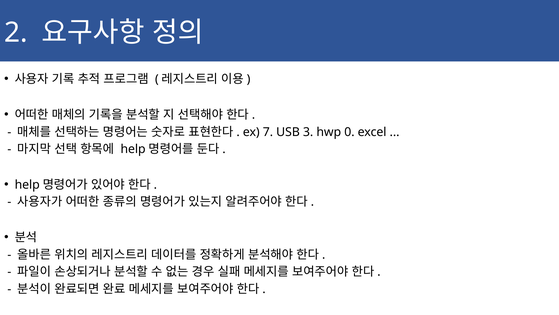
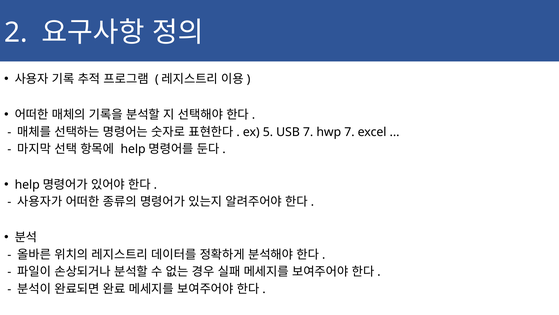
7: 7 -> 5
USB 3: 3 -> 7
hwp 0: 0 -> 7
